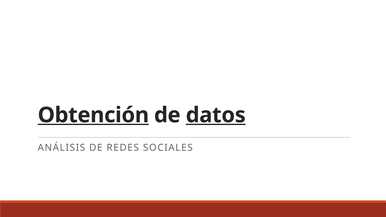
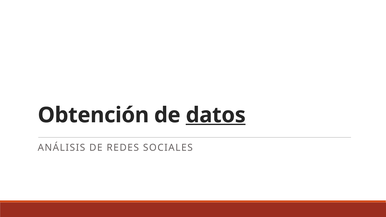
Obtención underline: present -> none
